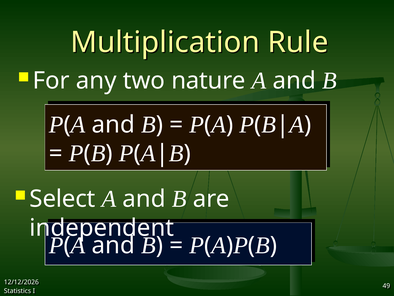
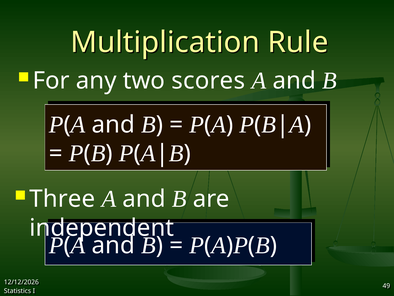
nature: nature -> scores
Select: Select -> Three
